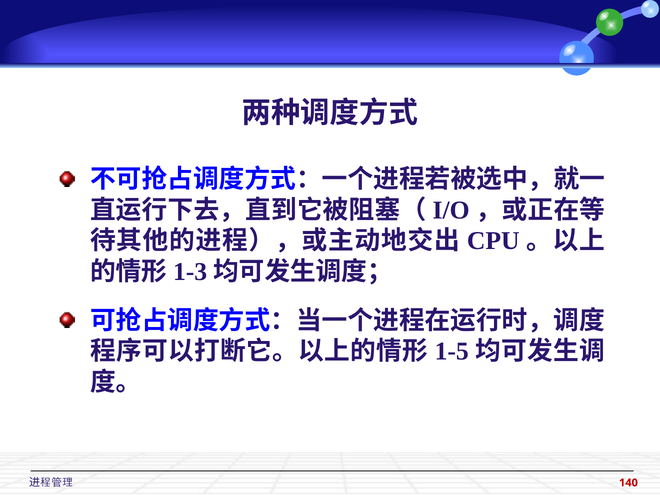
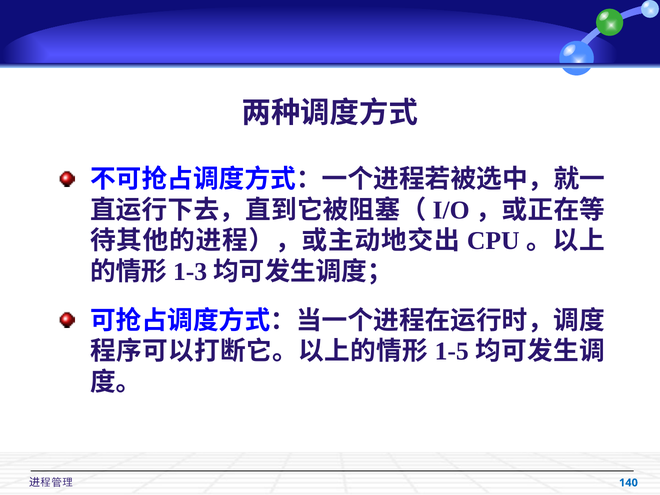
140 colour: red -> blue
